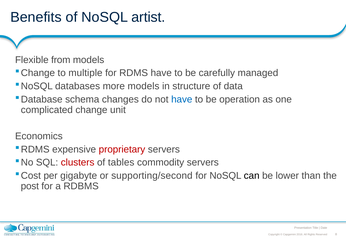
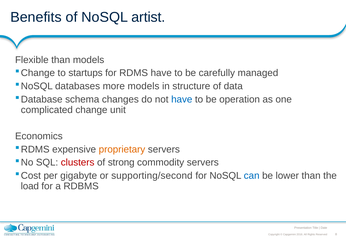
Flexible from: from -> than
multiple: multiple -> startups
proprietary colour: red -> orange
tables: tables -> strong
can colour: black -> blue
post: post -> load
